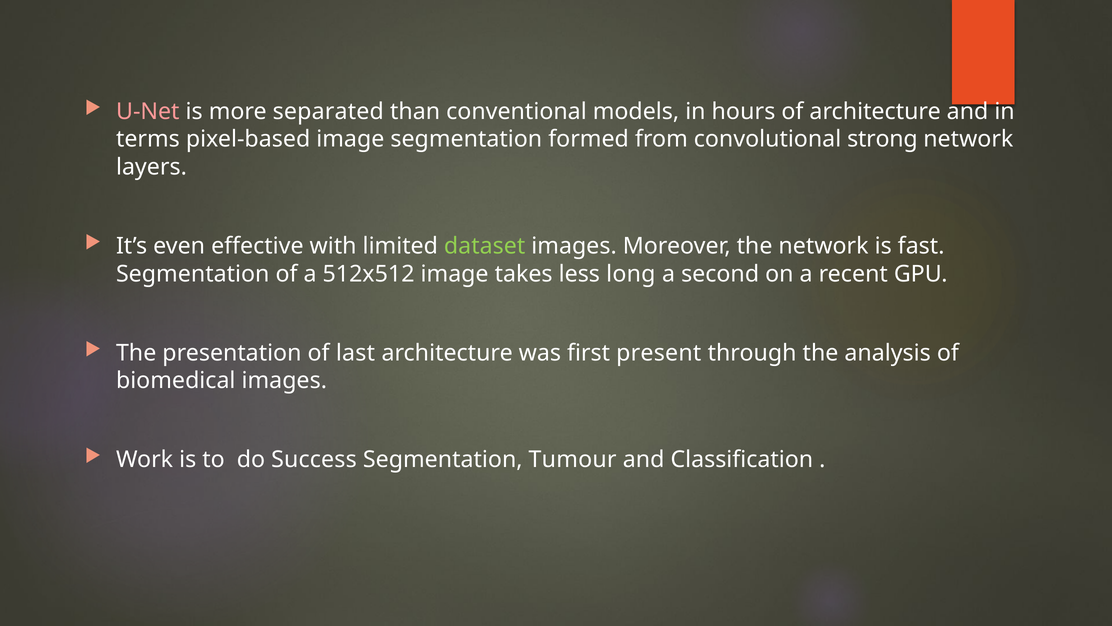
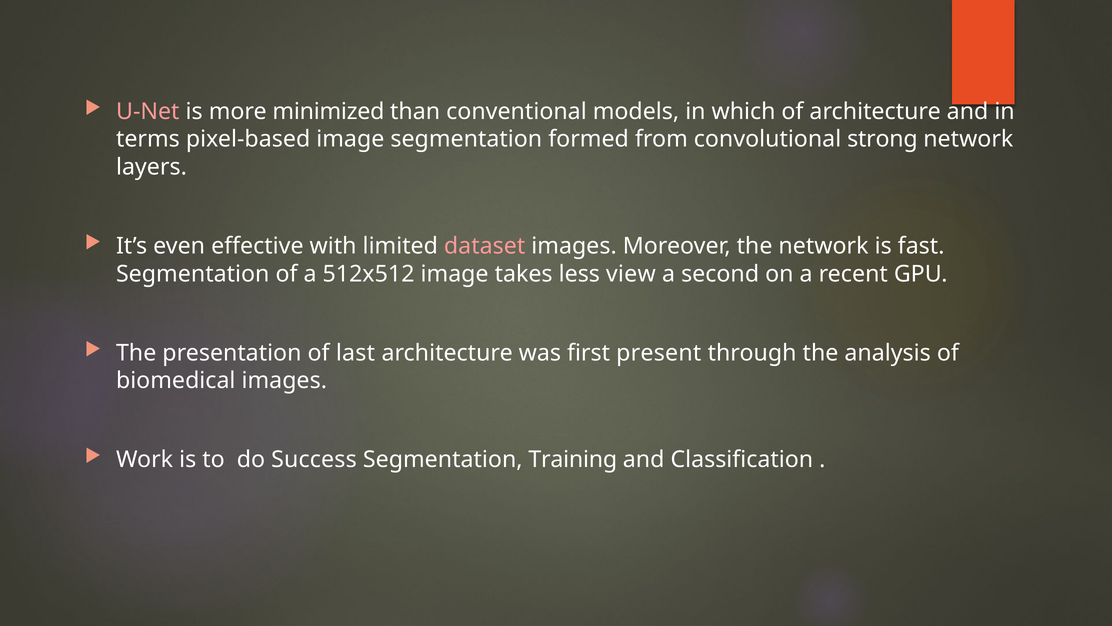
separated: separated -> minimized
hours: hours -> which
dataset colour: light green -> pink
long: long -> view
Tumour: Tumour -> Training
